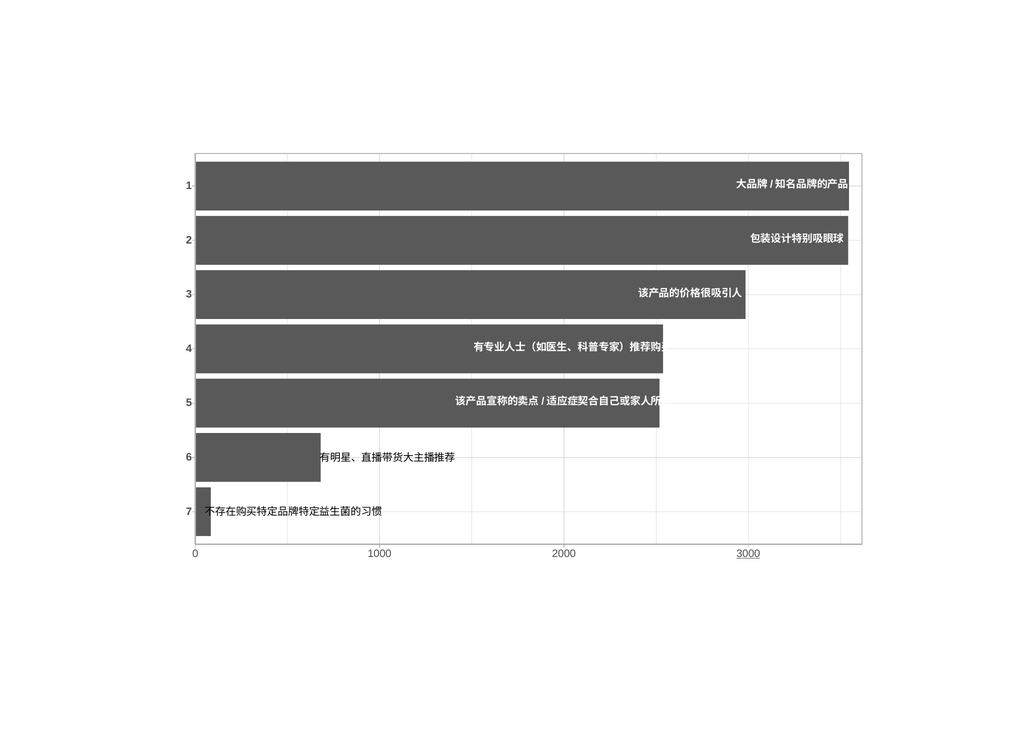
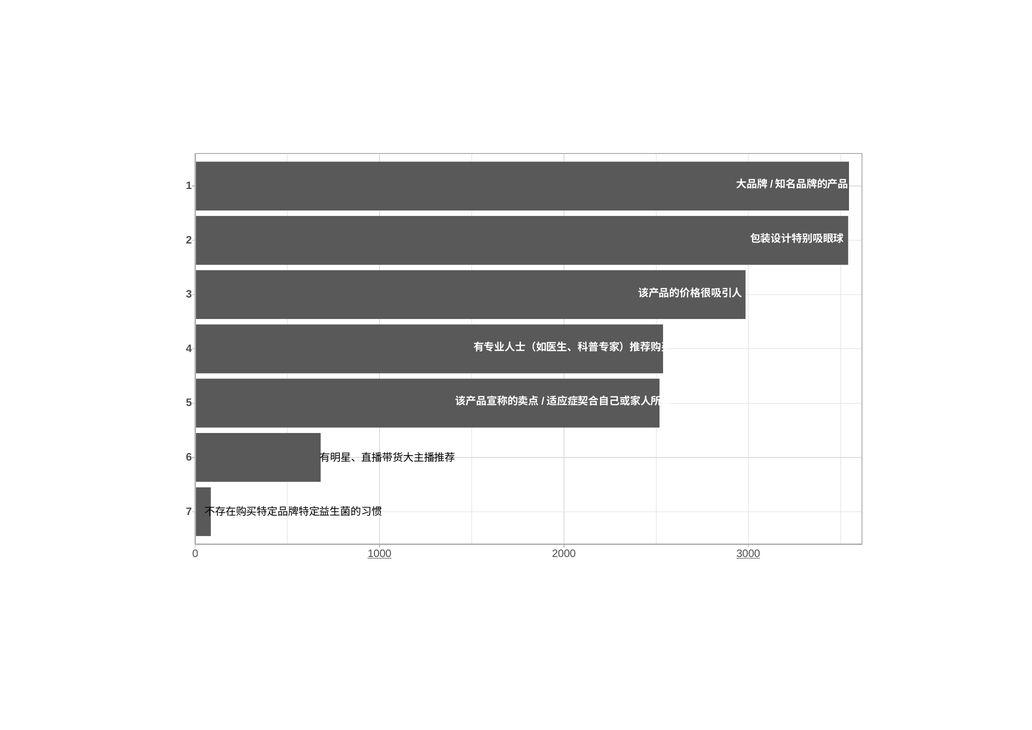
1000 underline: none -> present
